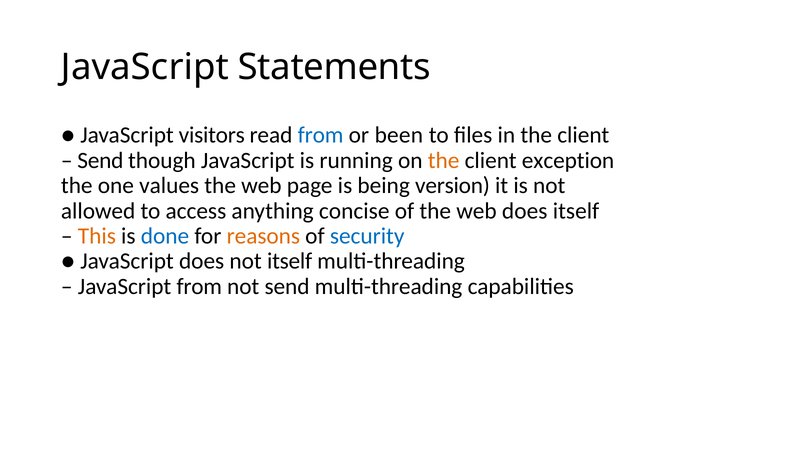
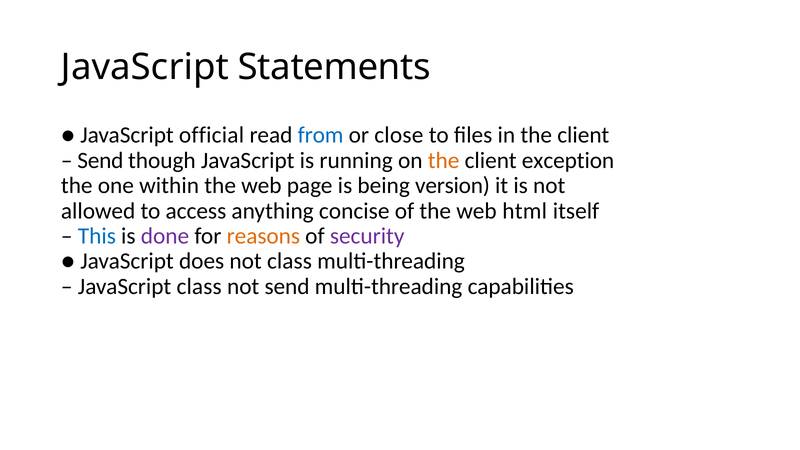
visitors: visitors -> official
been: been -> close
values: values -> within
web does: does -> html
This colour: orange -> blue
done colour: blue -> purple
security colour: blue -> purple
not itself: itself -> class
JavaScript from: from -> class
